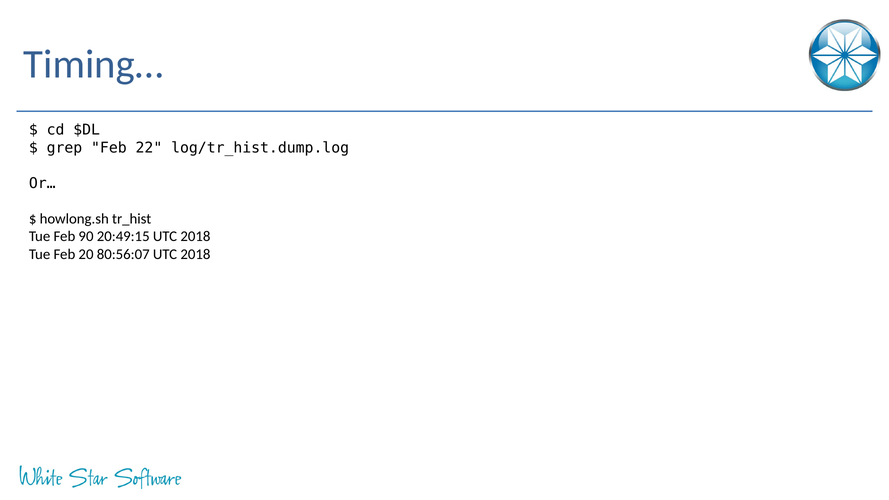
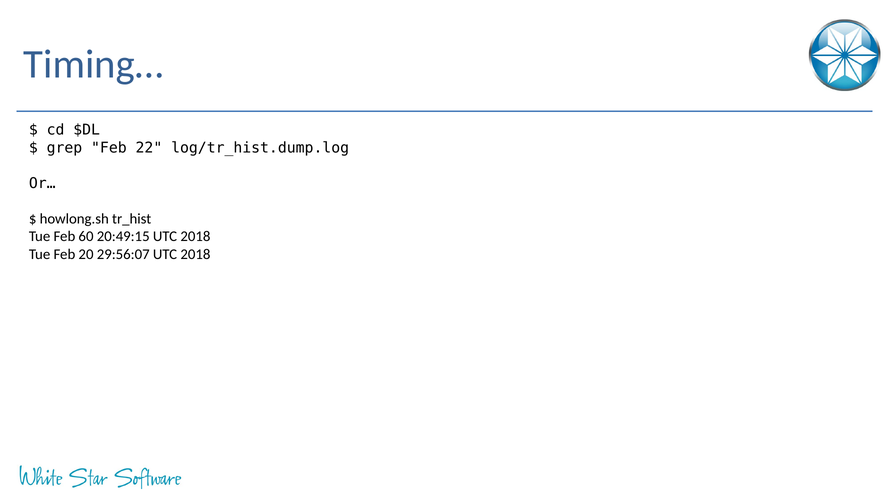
90: 90 -> 60
80:56:07: 80:56:07 -> 29:56:07
